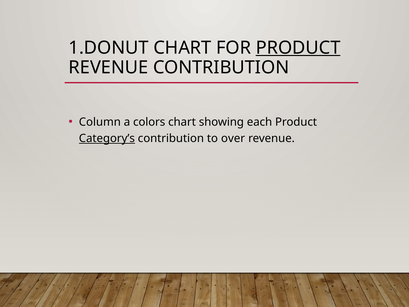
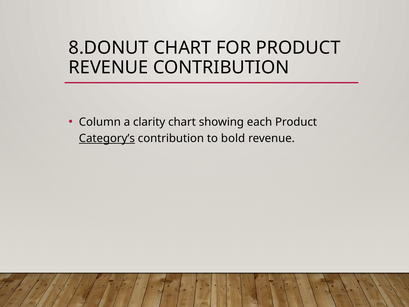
1.DONUT: 1.DONUT -> 8.DONUT
PRODUCT at (298, 48) underline: present -> none
colors: colors -> clarity
over: over -> bold
